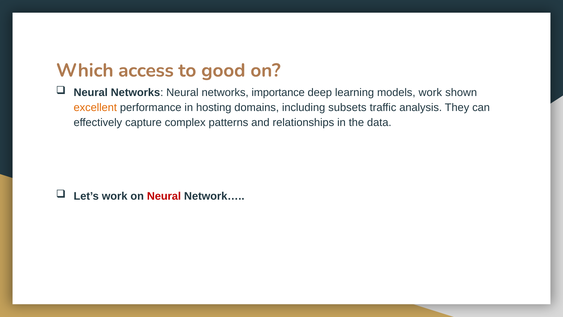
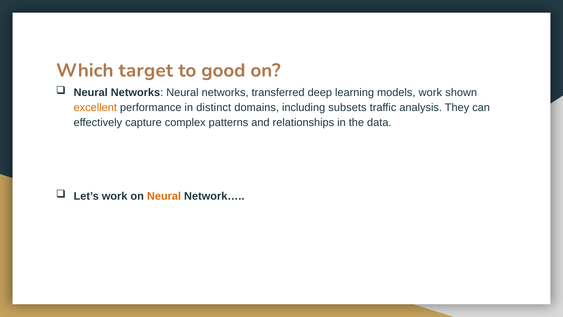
access: access -> target
importance: importance -> transferred
hosting: hosting -> distinct
Neural at (164, 196) colour: red -> orange
